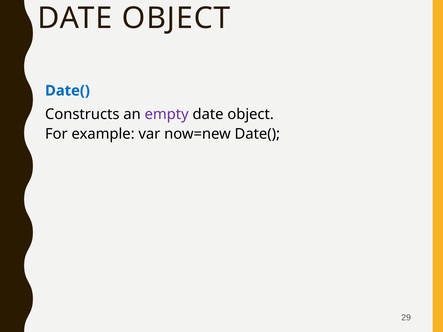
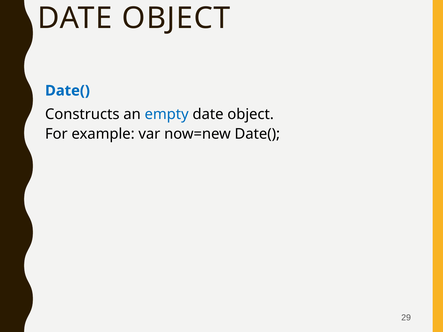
empty colour: purple -> blue
